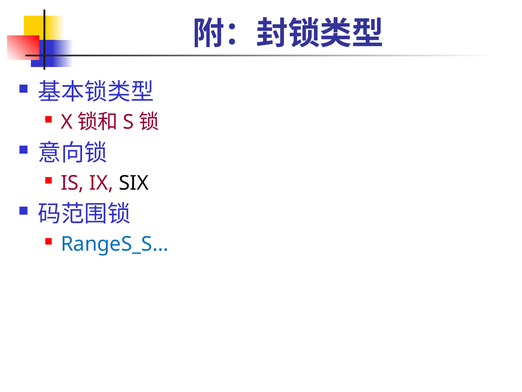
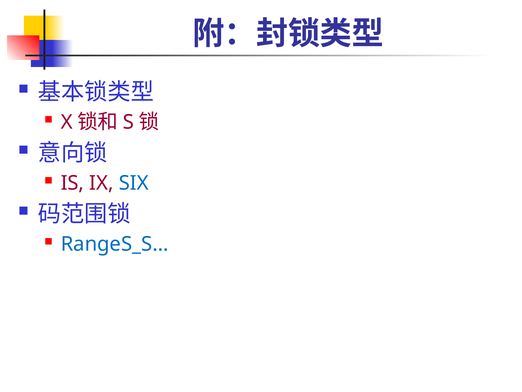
SIX colour: black -> blue
